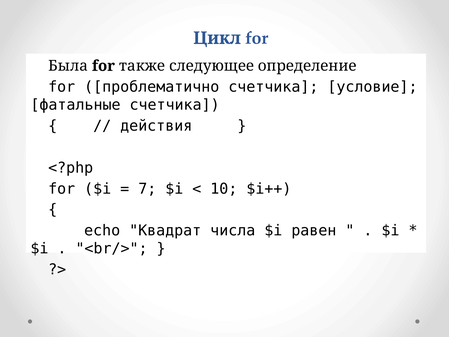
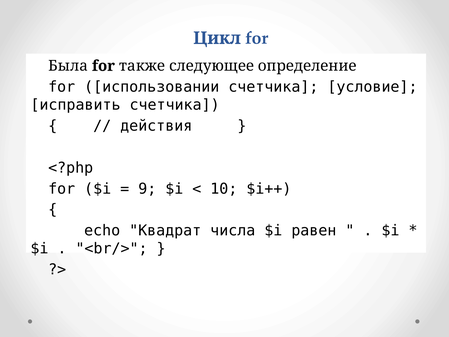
проблематично: проблематично -> использовании
фатальные: фатальные -> исправить
7: 7 -> 9
